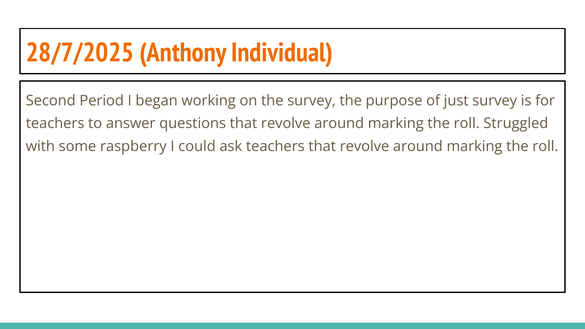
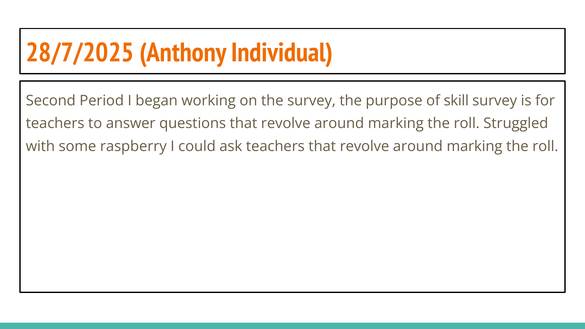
just: just -> skill
